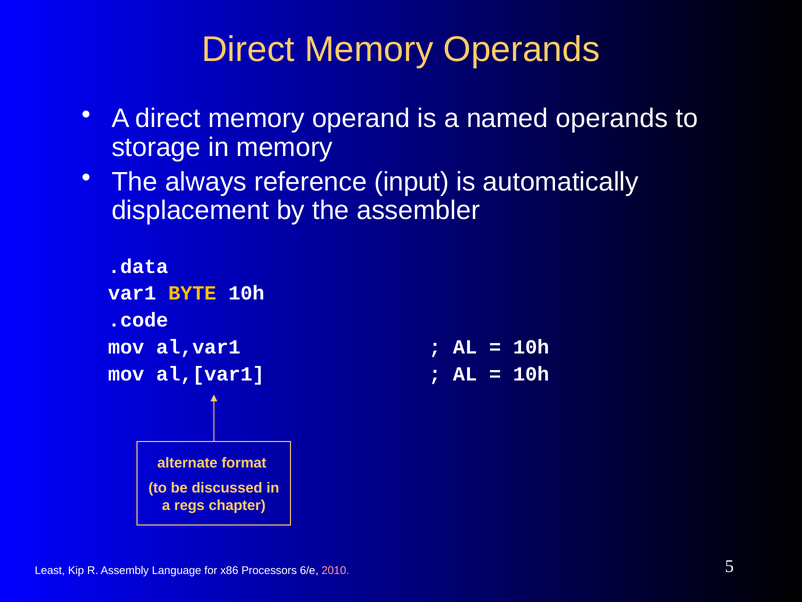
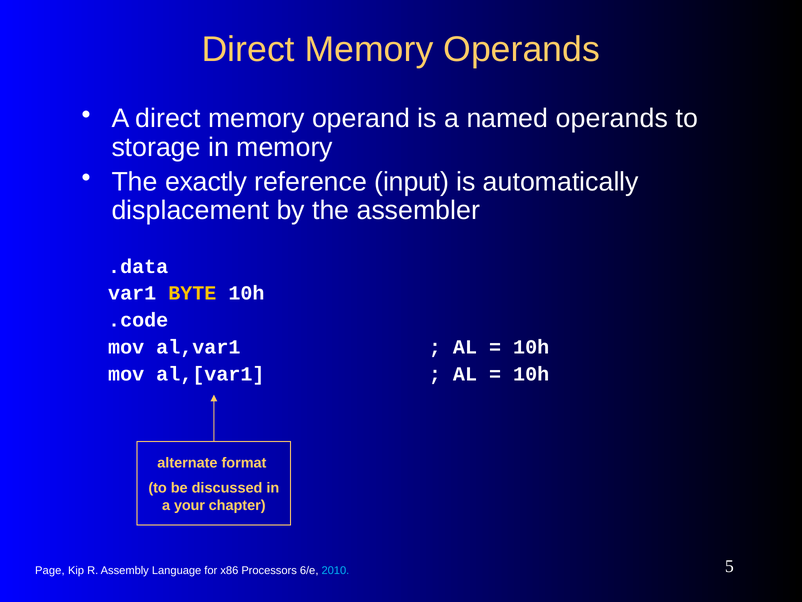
always: always -> exactly
regs: regs -> your
Least: Least -> Page
2010 colour: pink -> light blue
